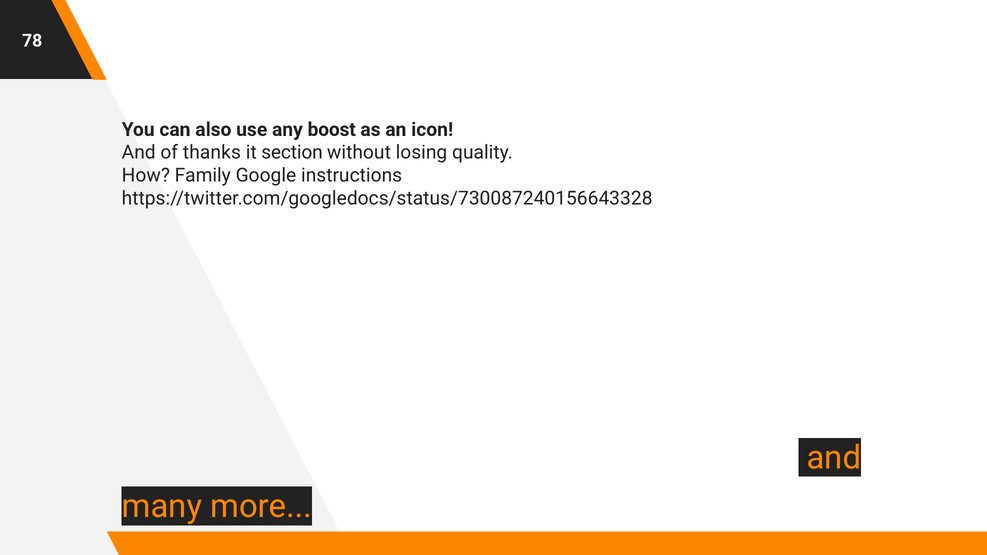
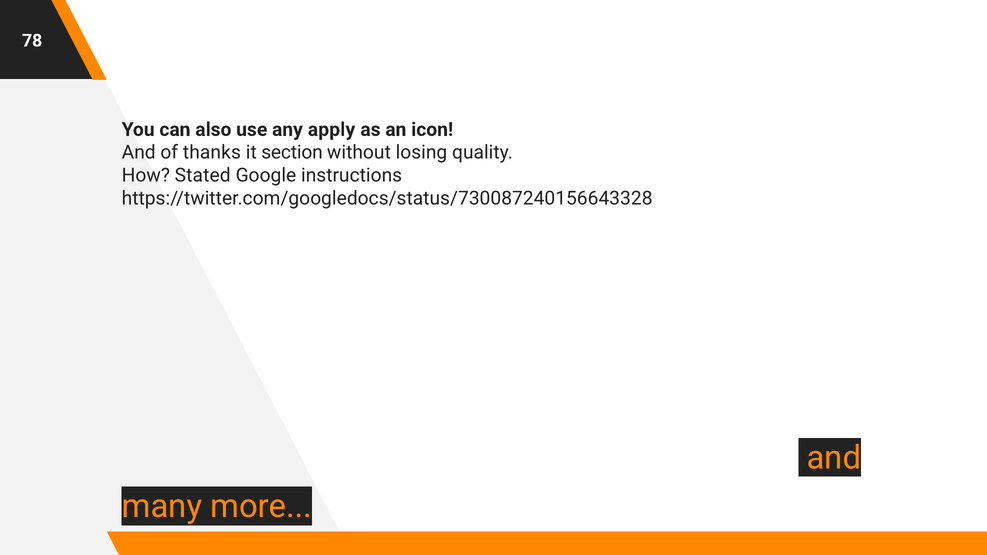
boost: boost -> apply
Family: Family -> Stated
